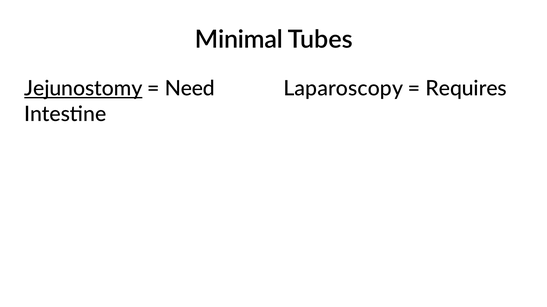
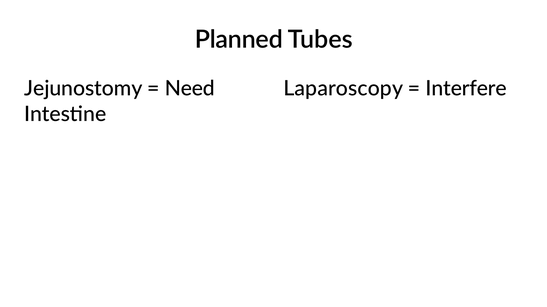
Minimal: Minimal -> Planned
Jejunostomy underline: present -> none
Requires: Requires -> Interfere
